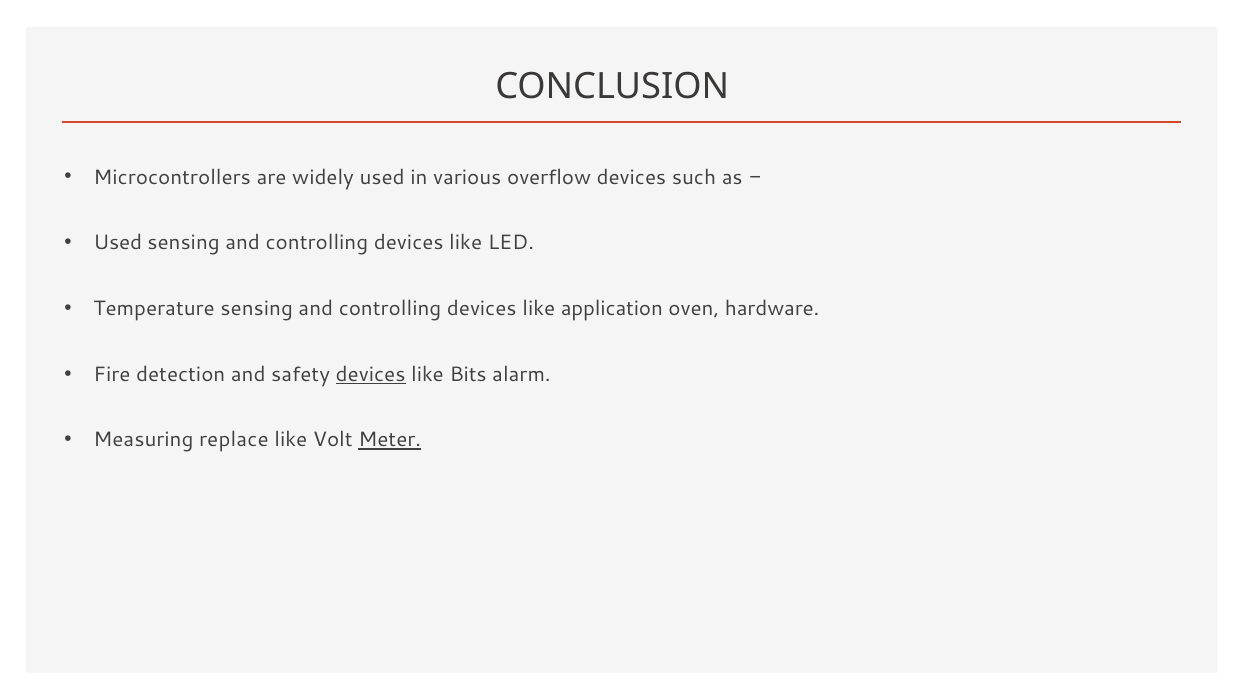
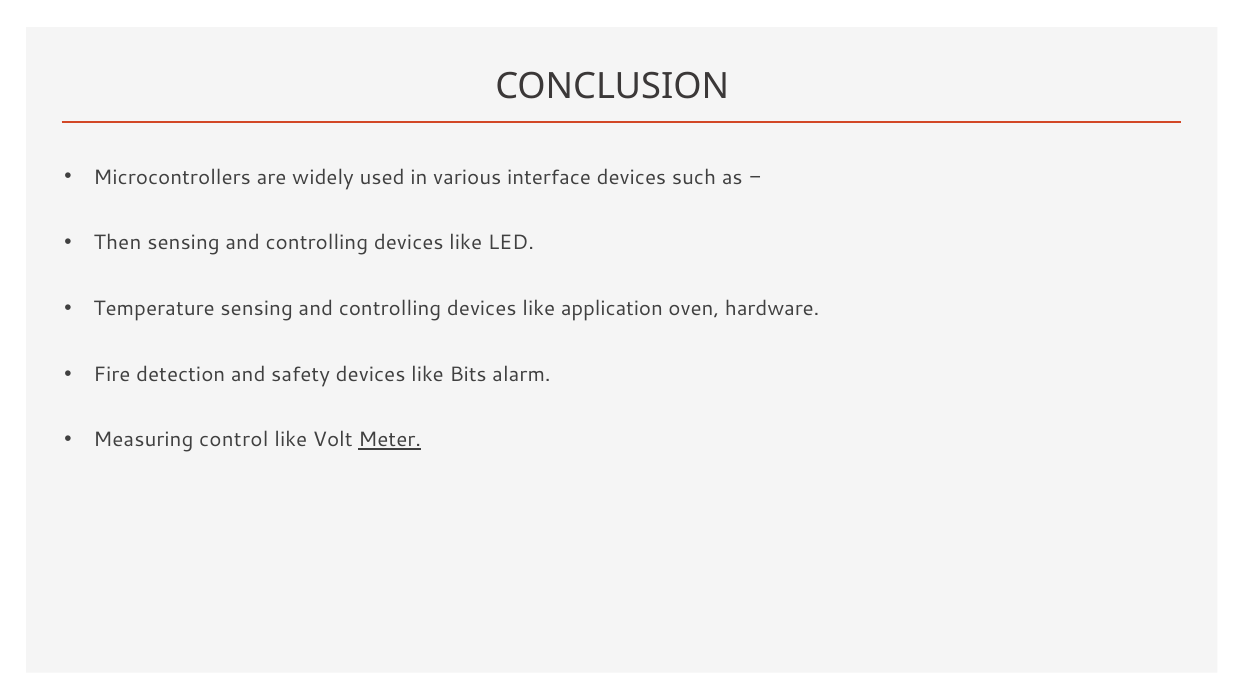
overflow: overflow -> interface
Used at (118, 243): Used -> Then
devices at (371, 375) underline: present -> none
replace: replace -> control
